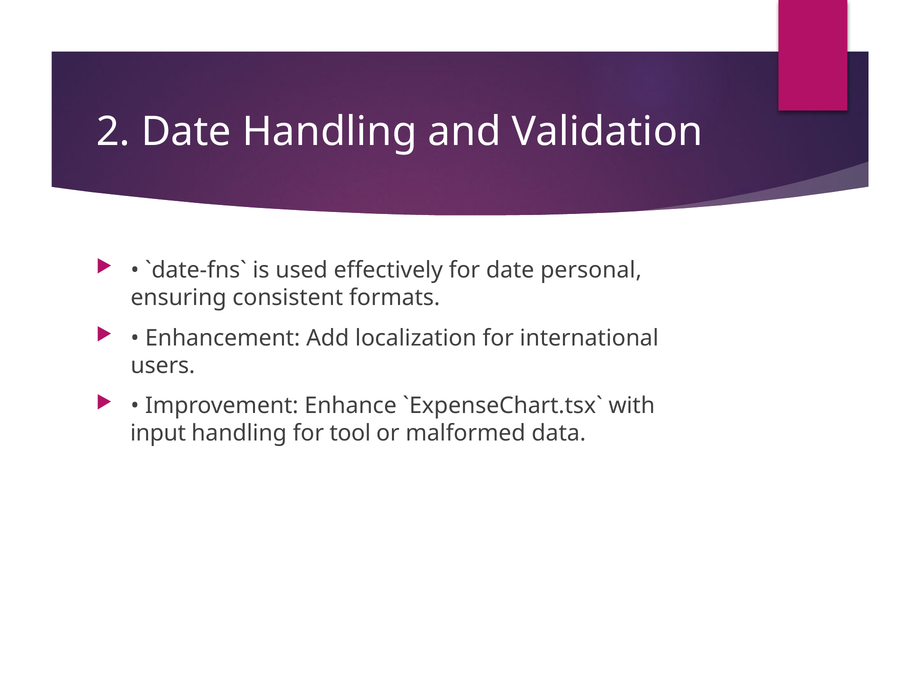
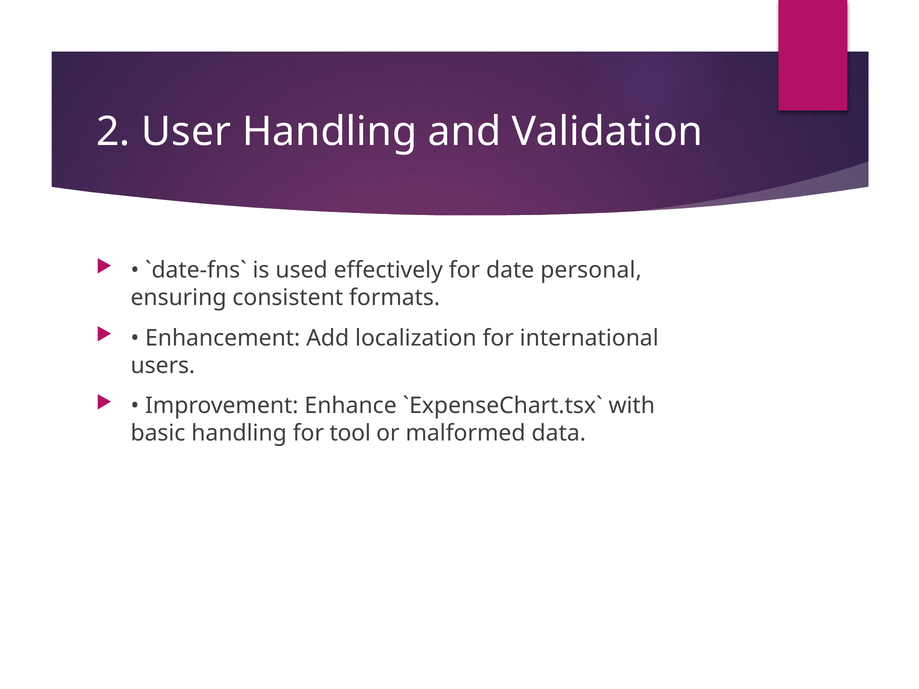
2 Date: Date -> User
input: input -> basic
